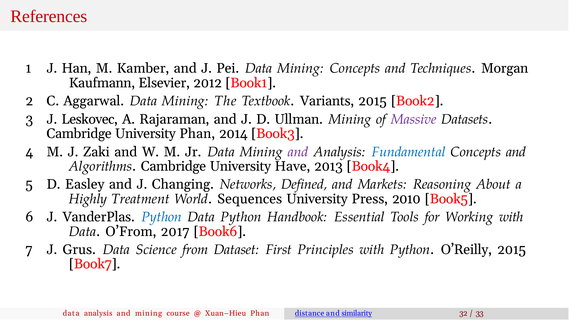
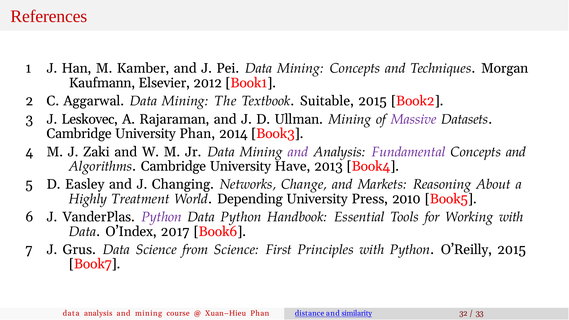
Variants: Variants -> Suitable
Fundamental colour: blue -> purple
Defined: Defined -> Change
Sequences: Sequences -> Depending
Python at (162, 217) colour: blue -> purple
O’From: O’From -> O’Index
from Dataset: Dataset -> Science
